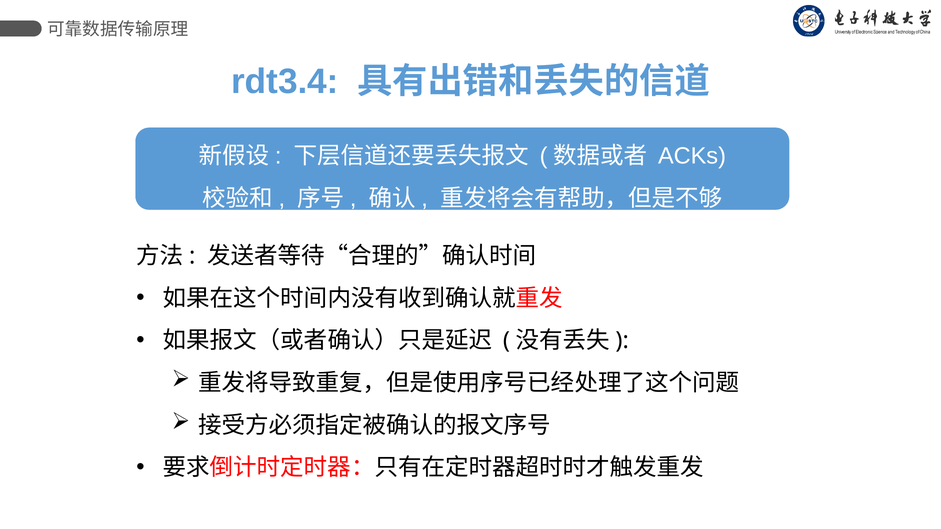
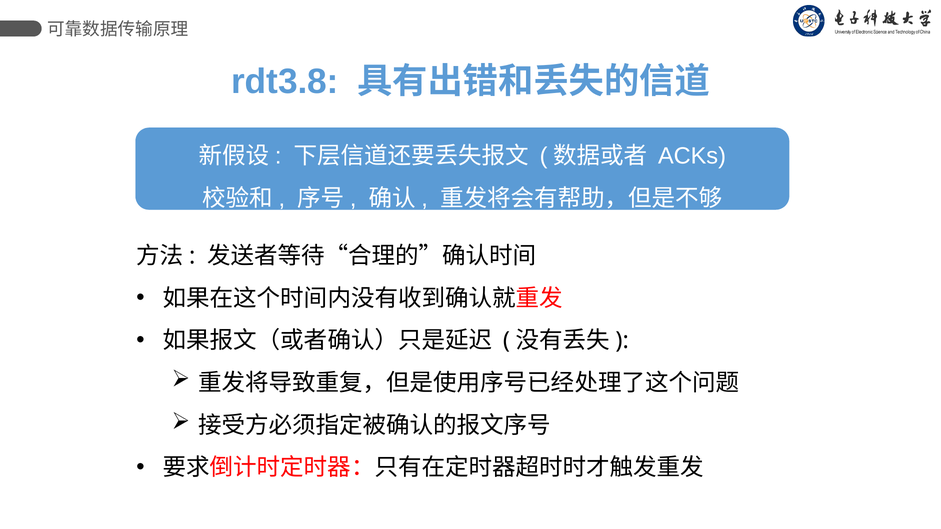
rdt3.4: rdt3.4 -> rdt3.8
